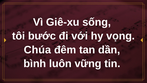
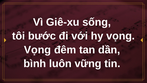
Chúa at (37, 50): Chúa -> Vọng
